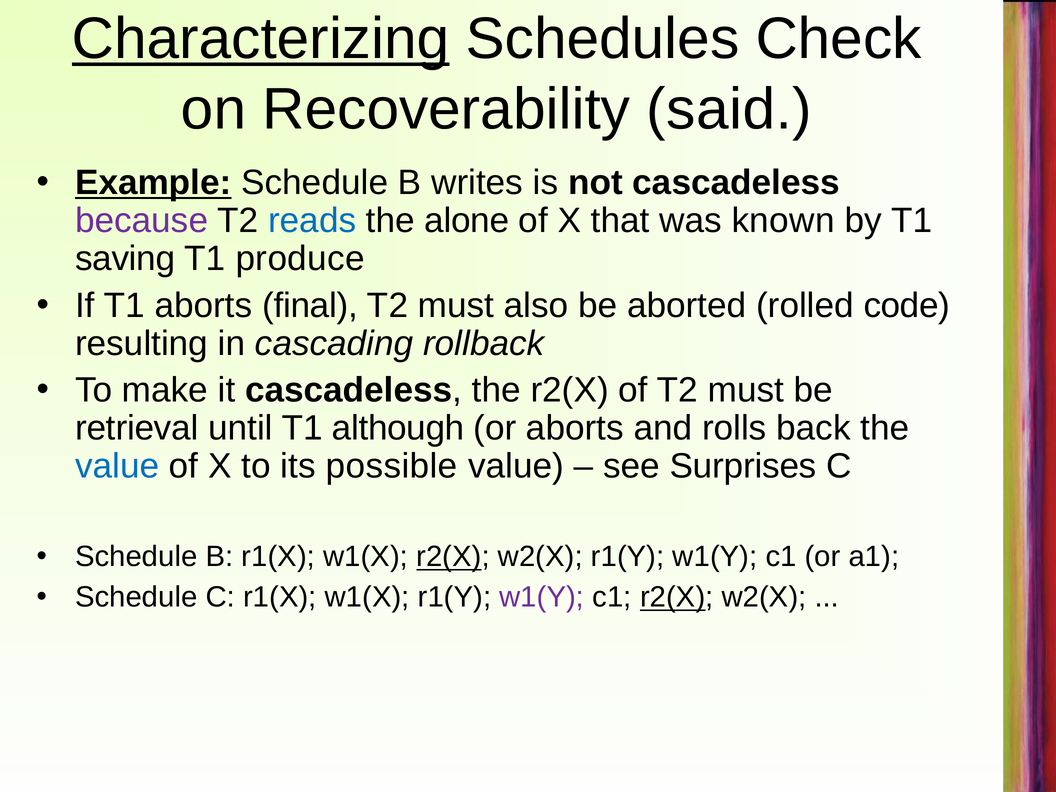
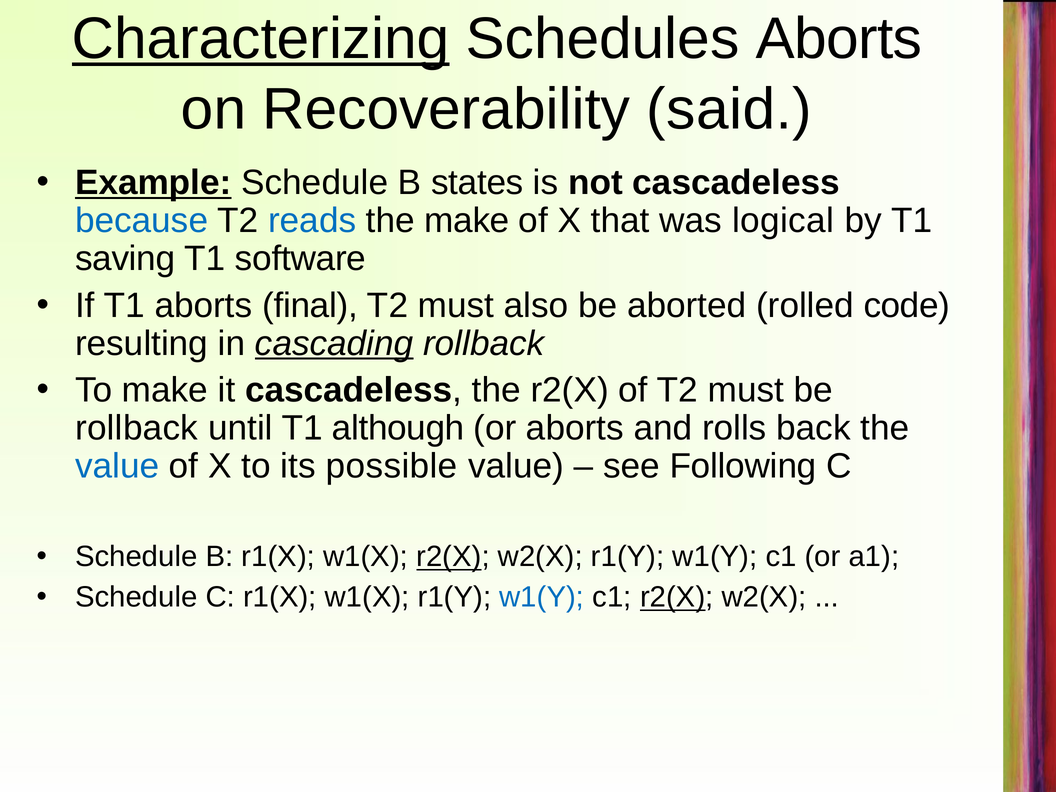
Schedules Check: Check -> Aborts
writes: writes -> states
because colour: purple -> blue
the alone: alone -> make
known: known -> logical
produce: produce -> software
cascading underline: none -> present
retrieval at (137, 428): retrieval -> rollback
Surprises: Surprises -> Following
w1(Y at (542, 597) colour: purple -> blue
